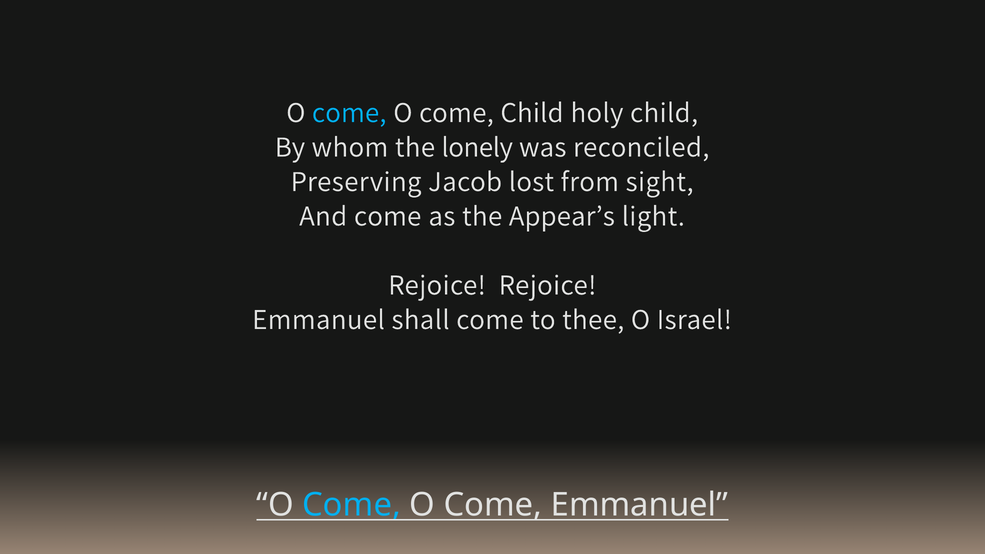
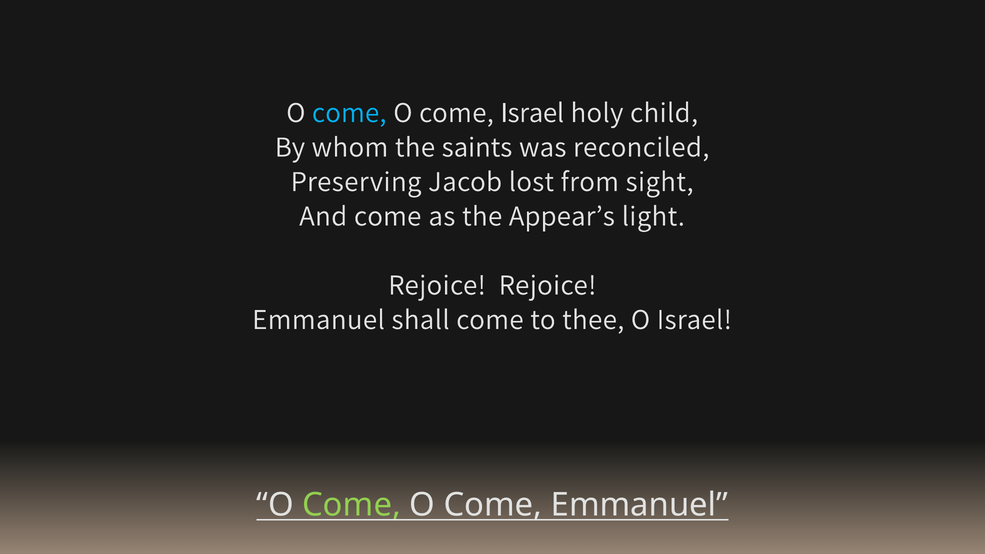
come Child: Child -> Israel
lonely: lonely -> saints
Come at (352, 505) colour: light blue -> light green
